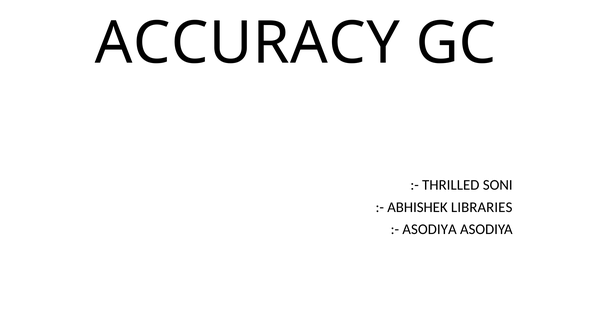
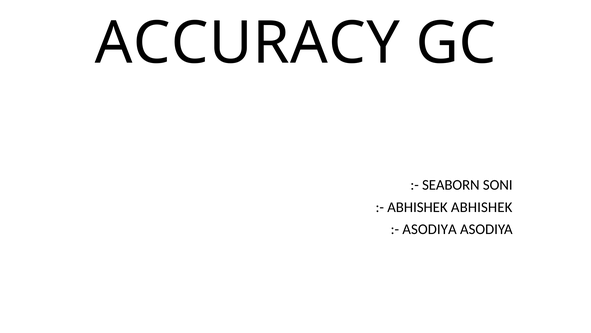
THRILLED: THRILLED -> SEABORN
ABHISHEK LIBRARIES: LIBRARIES -> ABHISHEK
